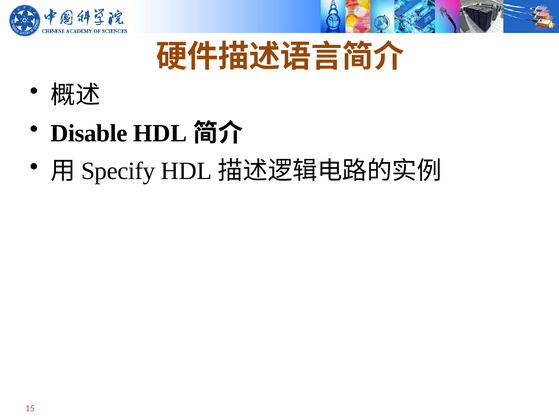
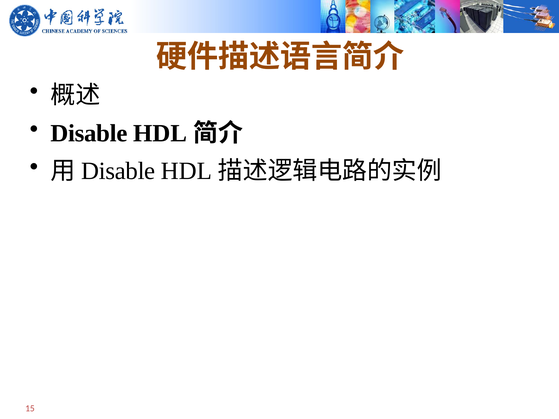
Specify at (118, 171): Specify -> Disable
